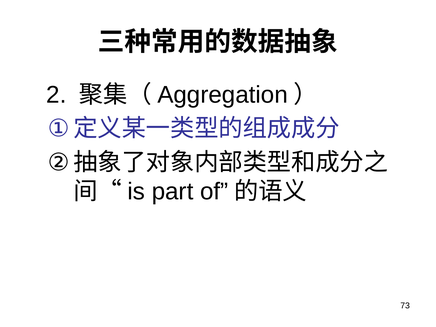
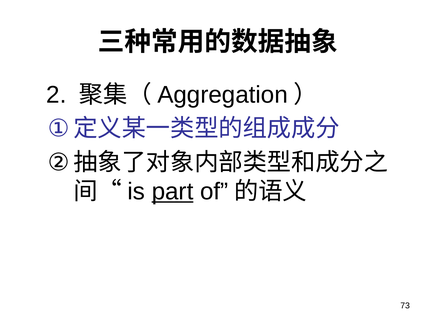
part underline: none -> present
